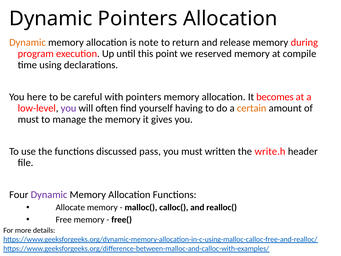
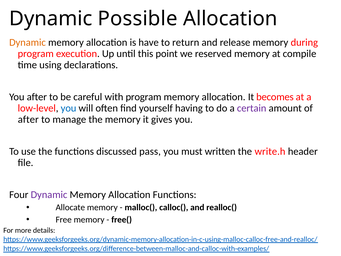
Dynamic Pointers: Pointers -> Possible
note: note -> have
You here: here -> after
with pointers: pointers -> program
you at (69, 108) colour: purple -> blue
certain colour: orange -> purple
must at (28, 119): must -> after
